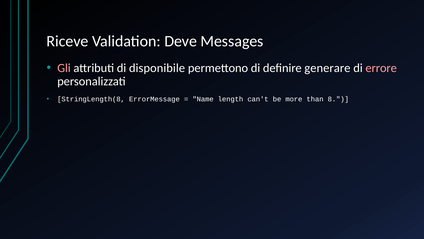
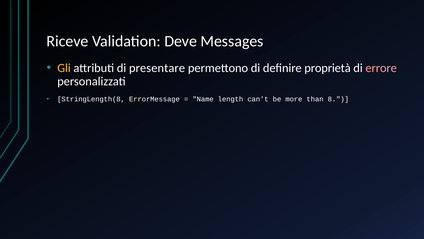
Gli colour: pink -> yellow
disponibile: disponibile -> presentare
generare: generare -> proprietà
